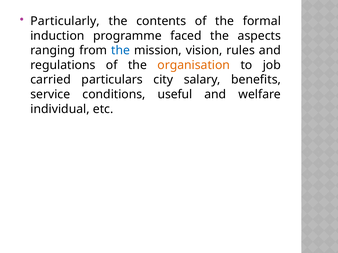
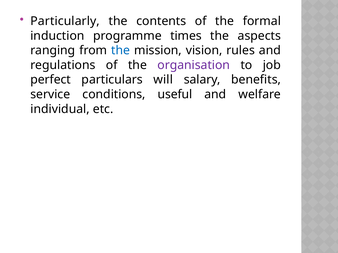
faced: faced -> times
organisation colour: orange -> purple
carried: carried -> perfect
city: city -> will
